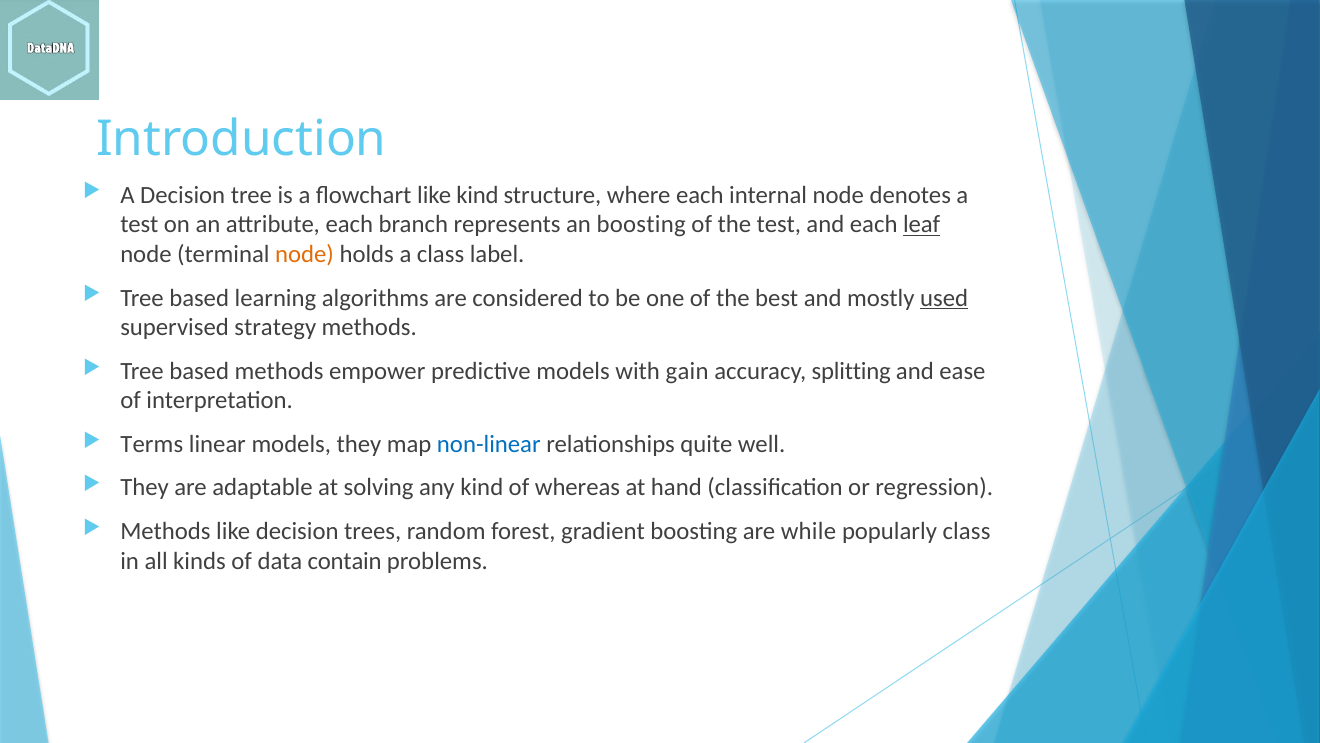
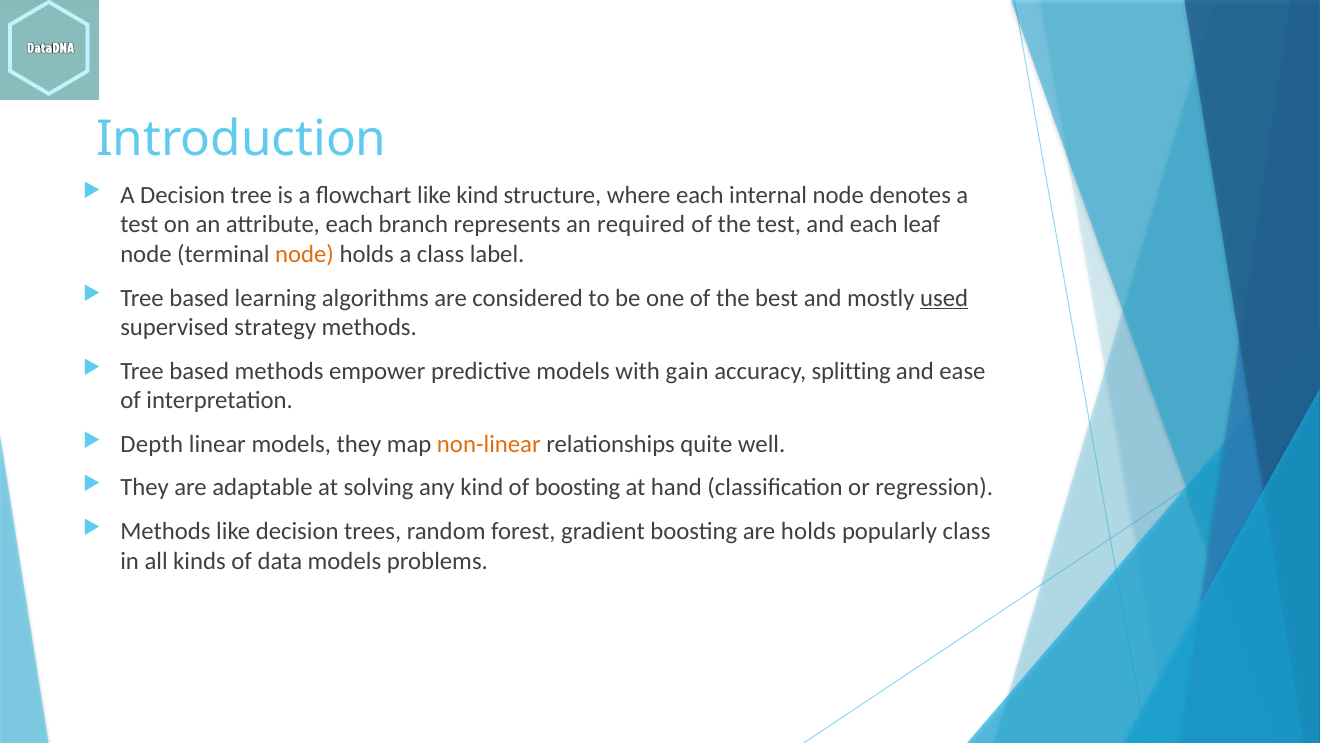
an boosting: boosting -> required
leaf underline: present -> none
Terms: Terms -> Depth
non-linear colour: blue -> orange
of whereas: whereas -> boosting
are while: while -> holds
data contain: contain -> models
